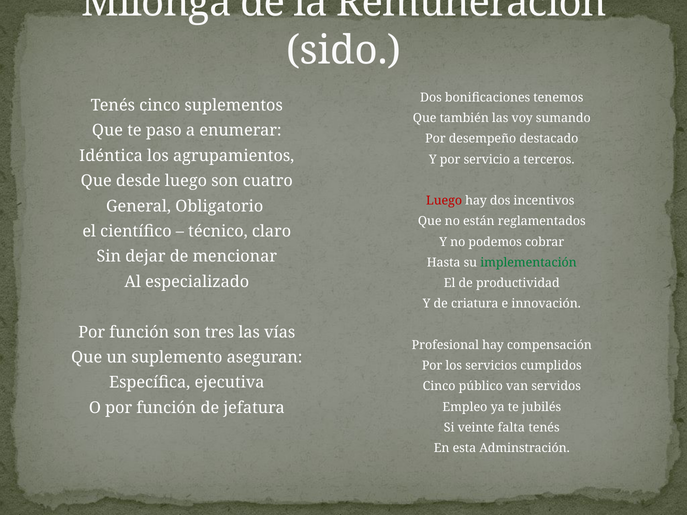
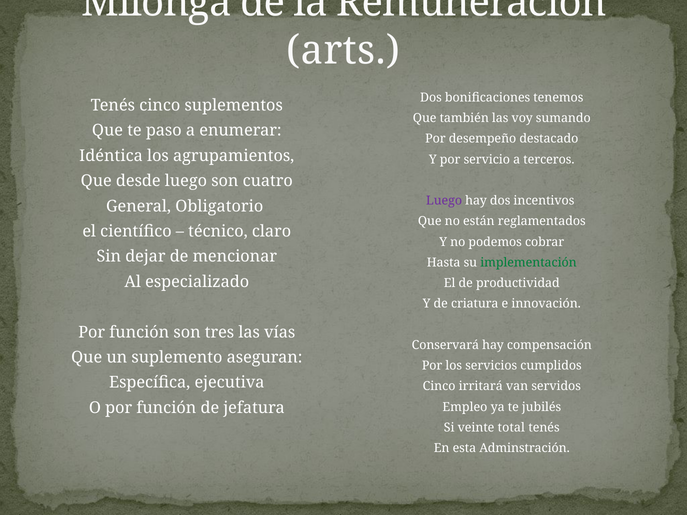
sido: sido -> arts
Luego at (444, 201) colour: red -> purple
Profesional: Profesional -> Conservará
público: público -> irritará
falta: falta -> total
